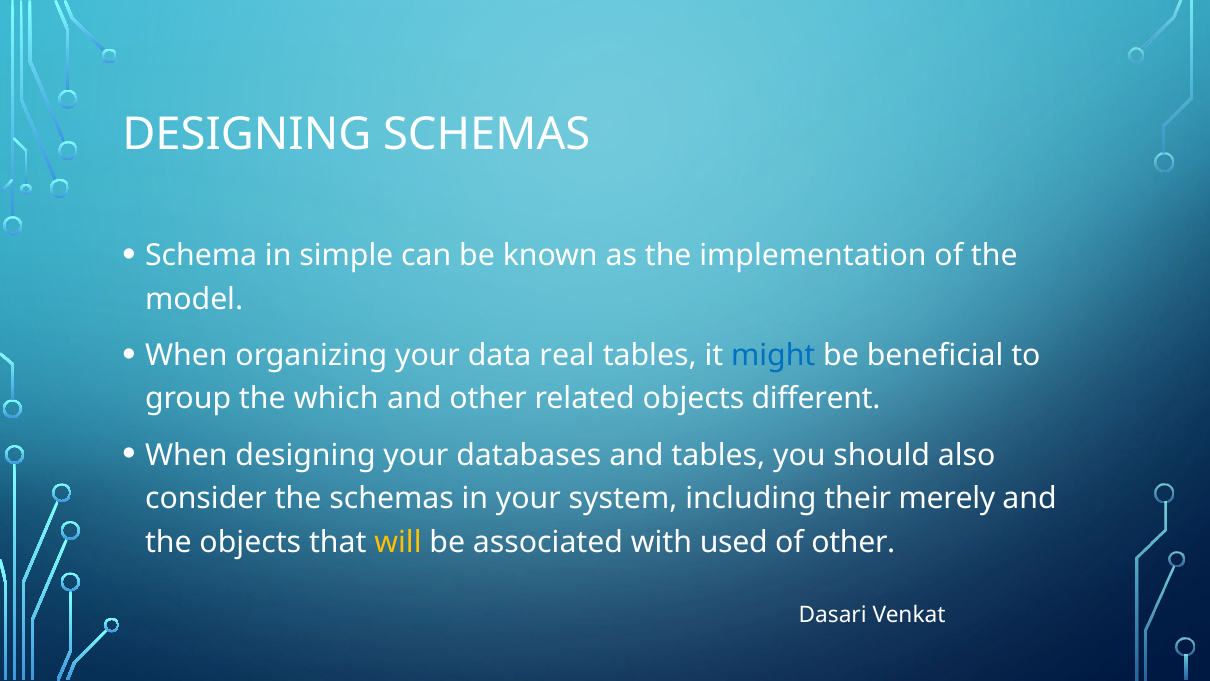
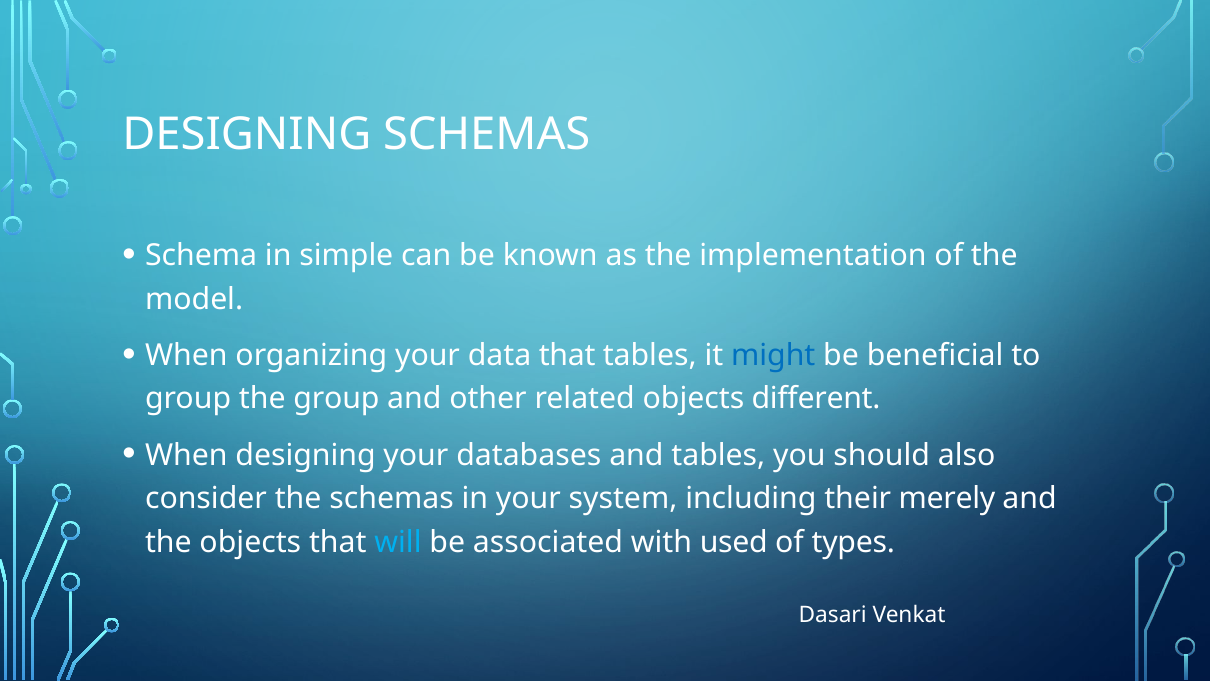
data real: real -> that
the which: which -> group
will colour: yellow -> light blue
of other: other -> types
